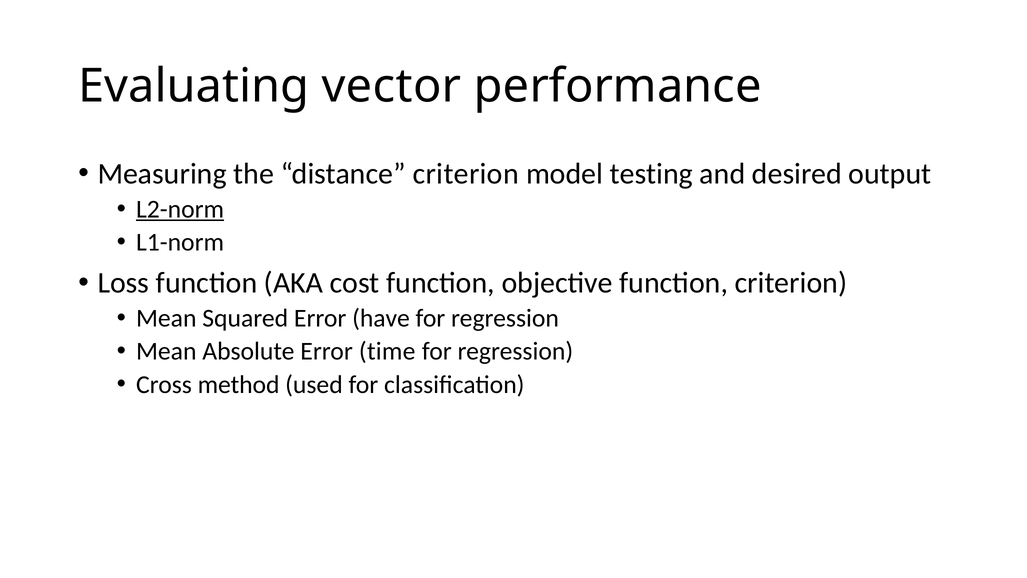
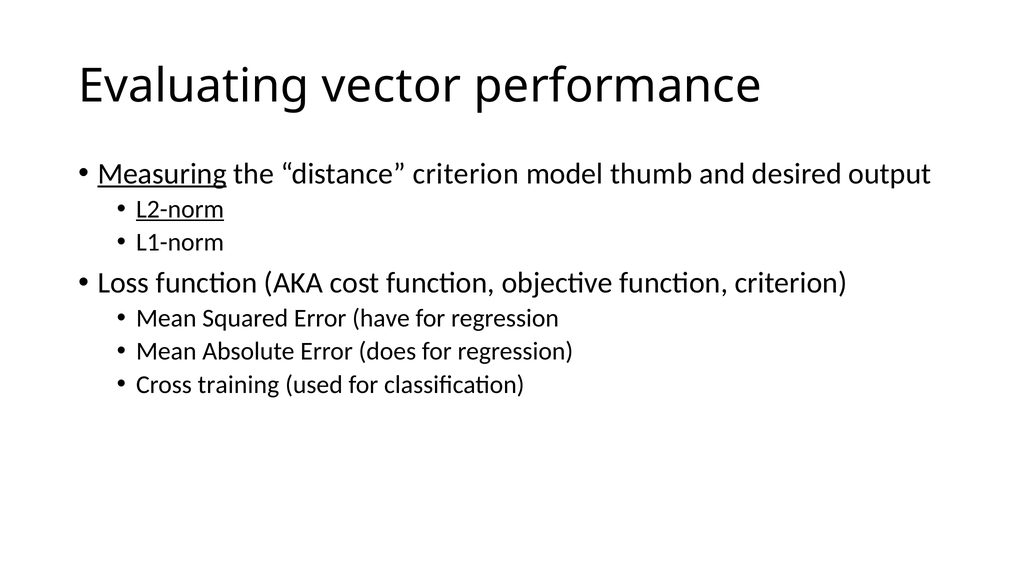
Measuring underline: none -> present
testing: testing -> thumb
time: time -> does
method: method -> training
